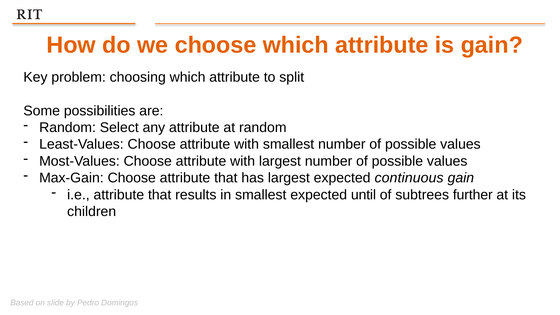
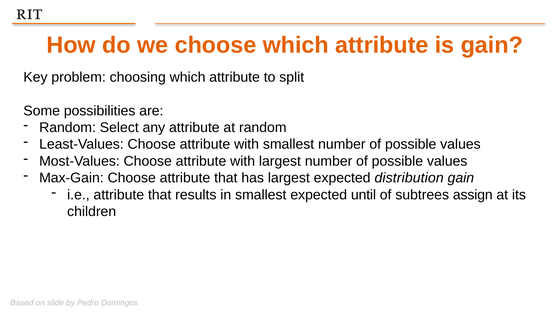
continuous: continuous -> distribution
further: further -> assign
